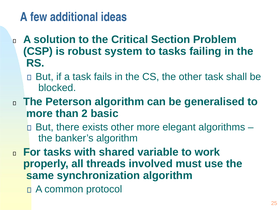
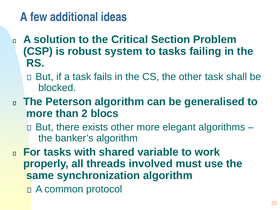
basic: basic -> blocs
